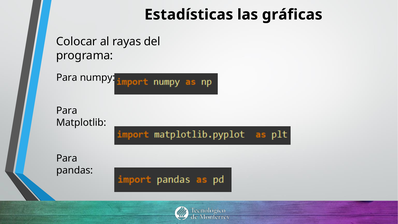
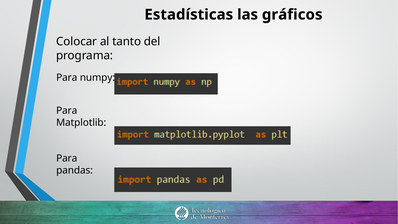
gráficas: gráficas -> gráficos
rayas: rayas -> tanto
